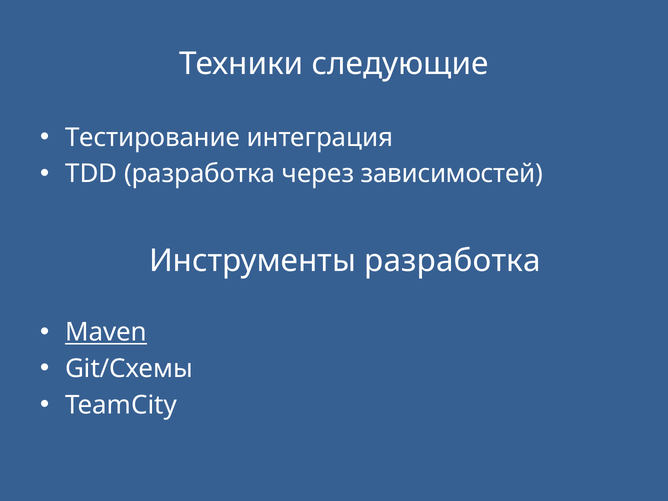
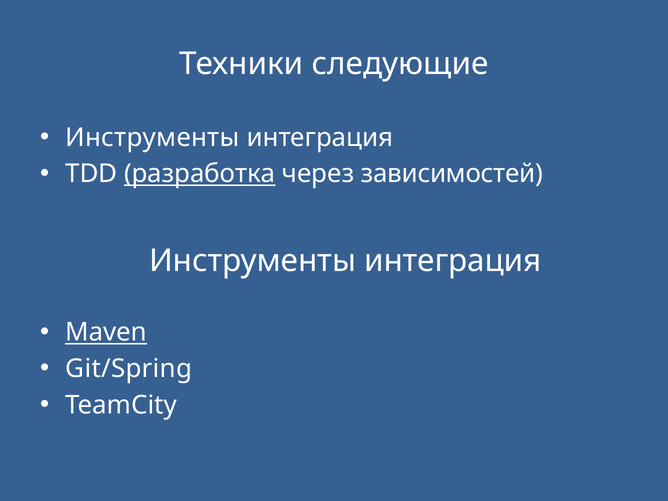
Тестирование at (153, 138): Тестирование -> Инструменты
разработка at (200, 174) underline: none -> present
разработка at (453, 261): разработка -> интеграция
Git/Схемы: Git/Схемы -> Git/Spring
